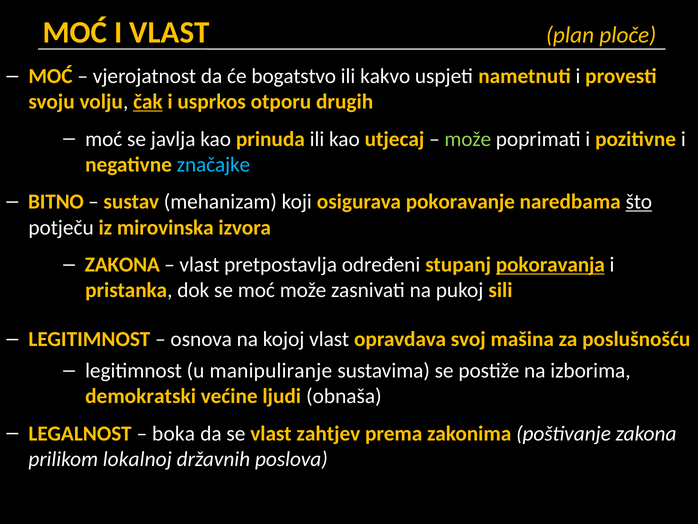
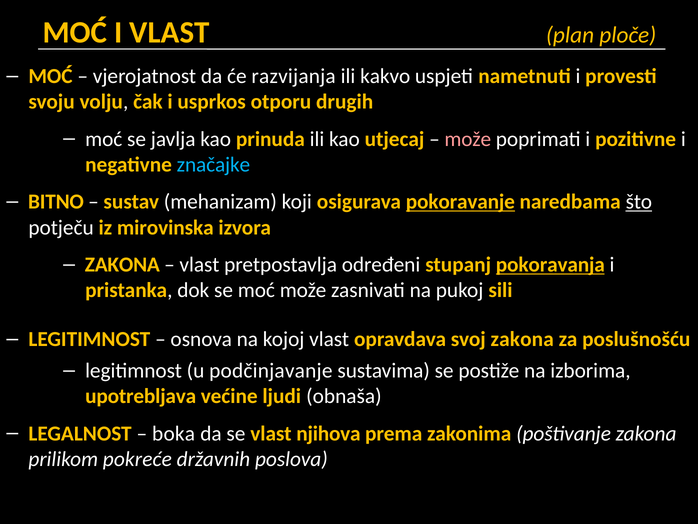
bogatstvo: bogatstvo -> razvijanja
čak underline: present -> none
može at (468, 139) colour: light green -> pink
pokoravanje underline: none -> present
svoj mašina: mašina -> zakona
manipuliranje: manipuliranje -> podčinjavanje
demokratski: demokratski -> upotrebljava
zahtjev: zahtjev -> njihova
lokalnoj: lokalnoj -> pokreće
